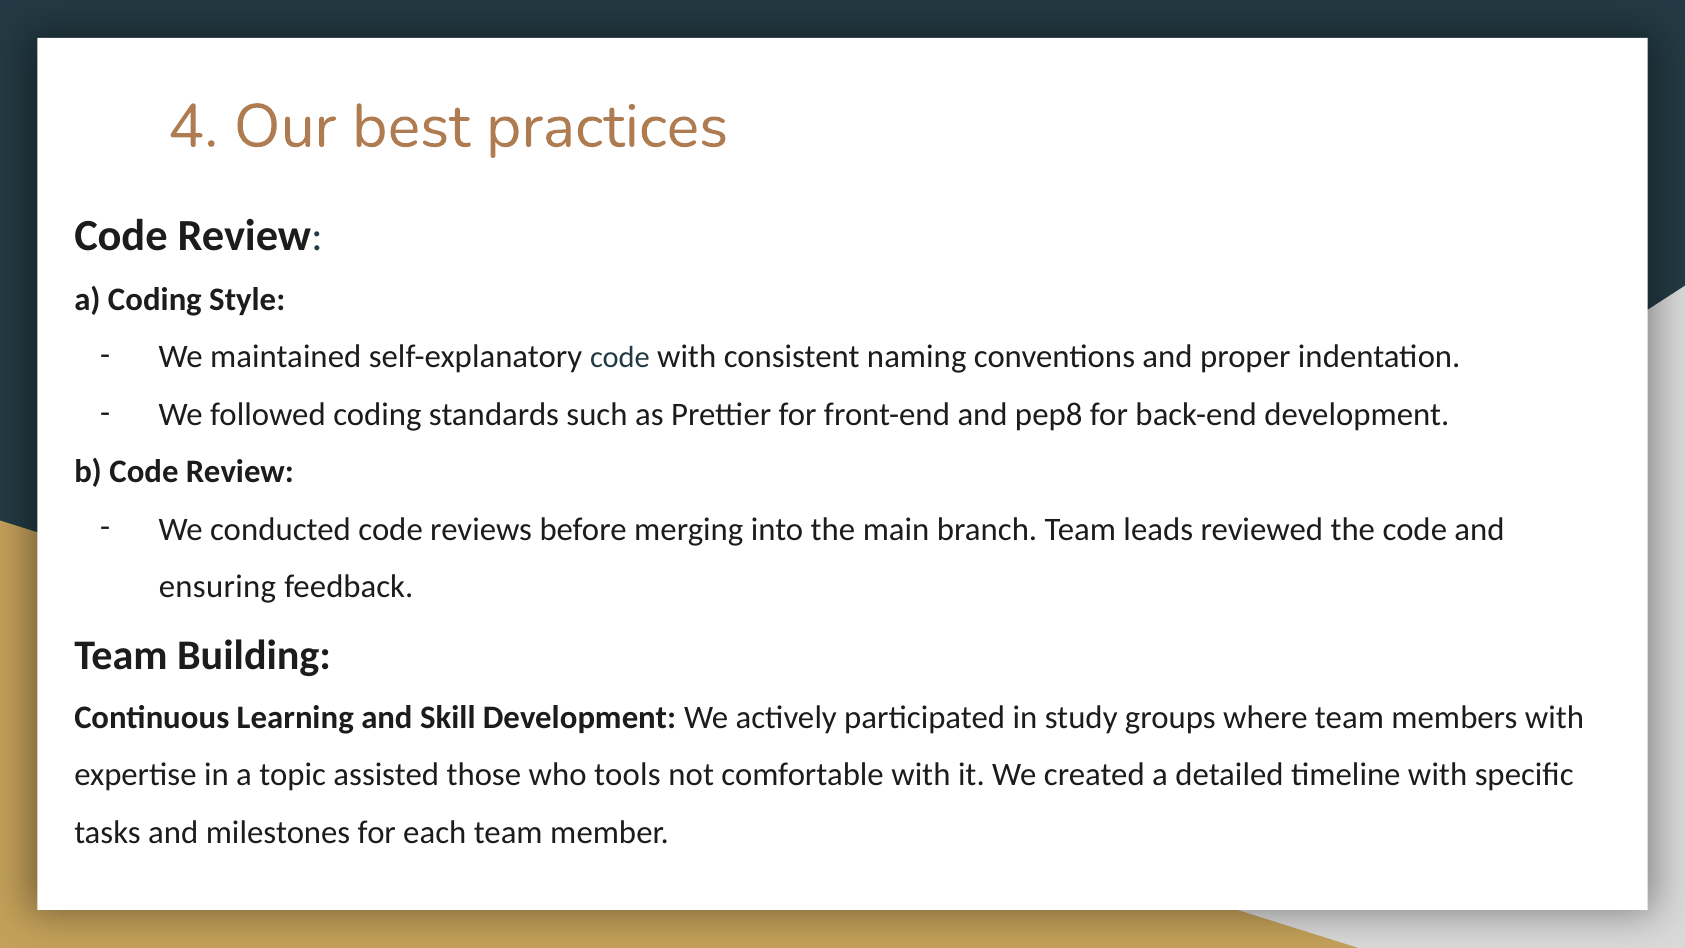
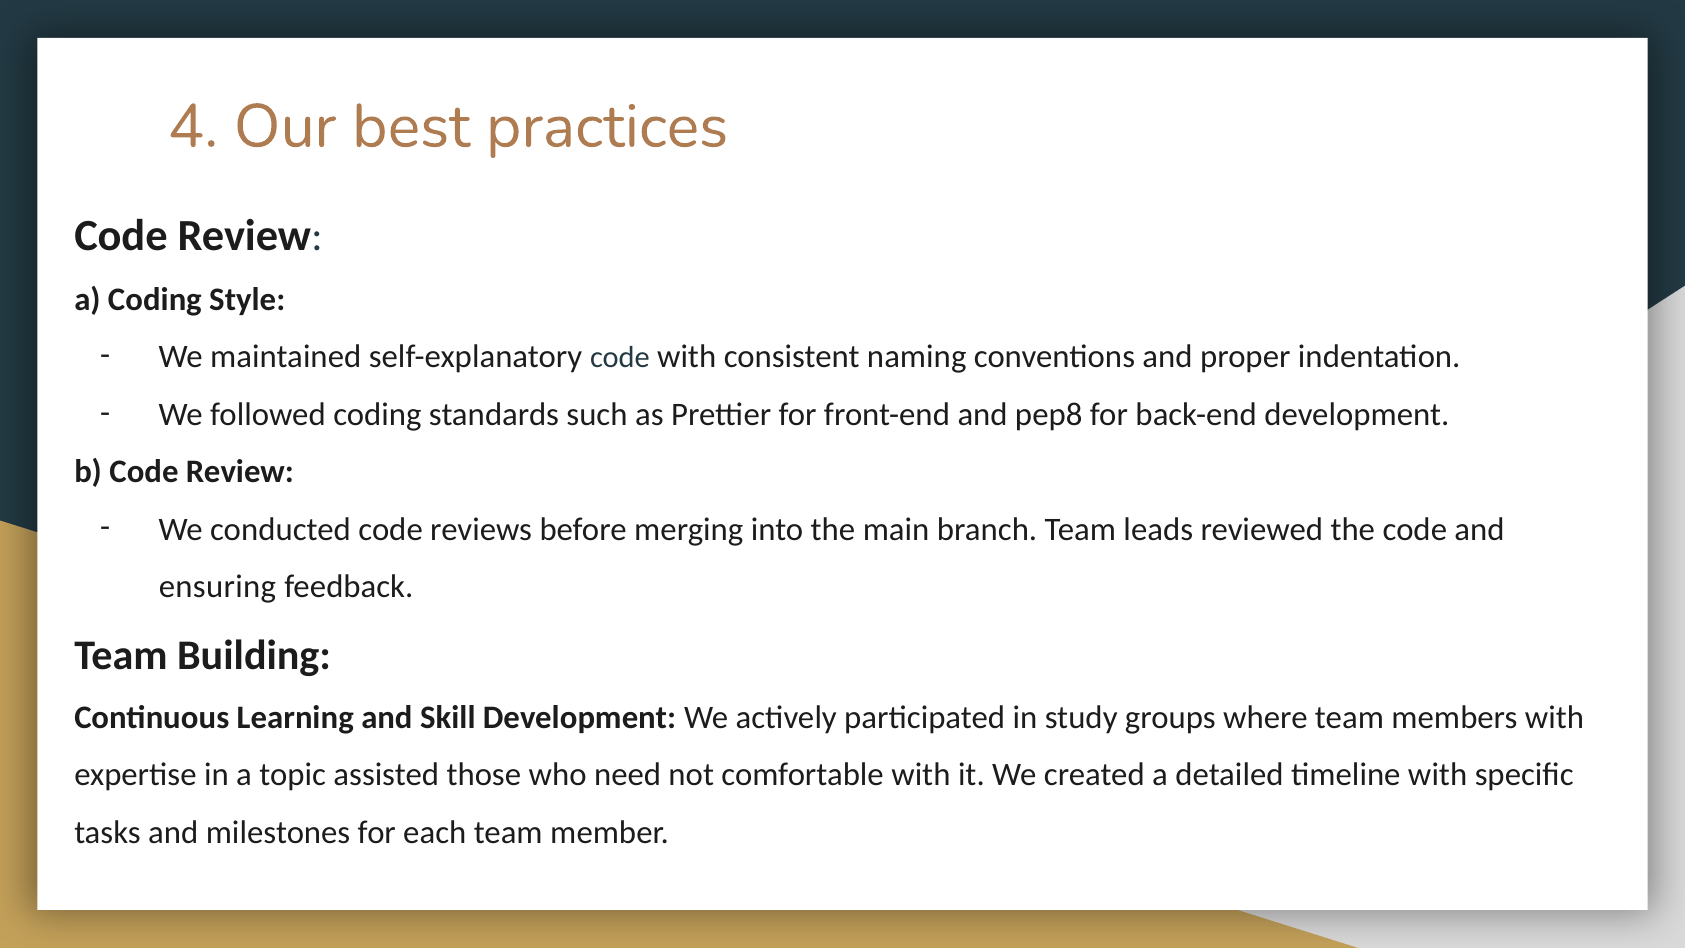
tools: tools -> need
